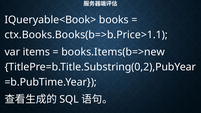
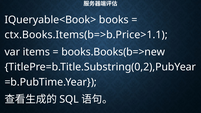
ctx.Books.Books(b=>b.Price>1.1: ctx.Books.Books(b=>b.Price>1.1 -> ctx.Books.Items(b=>b.Price>1.1
books.Items(b=>new: books.Items(b=>new -> books.Books(b=>new
